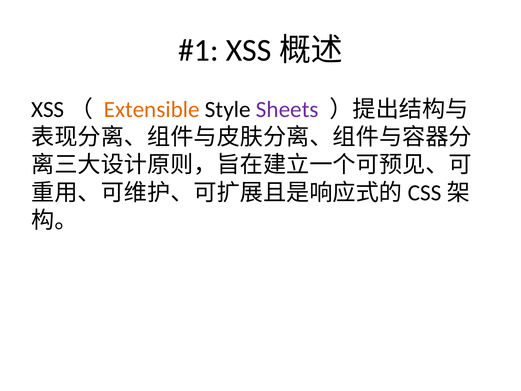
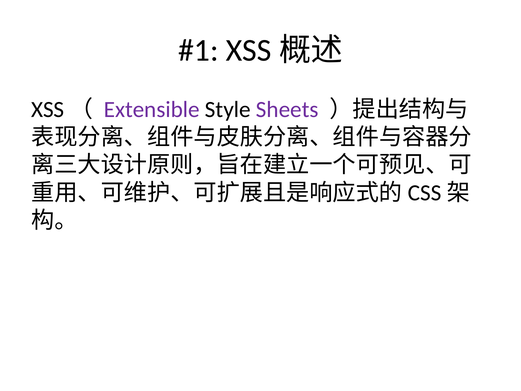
Extensible colour: orange -> purple
